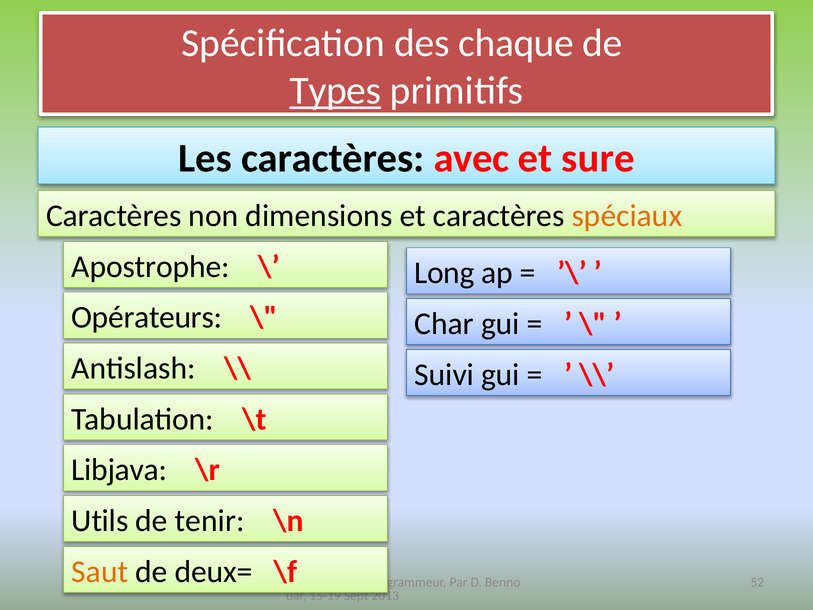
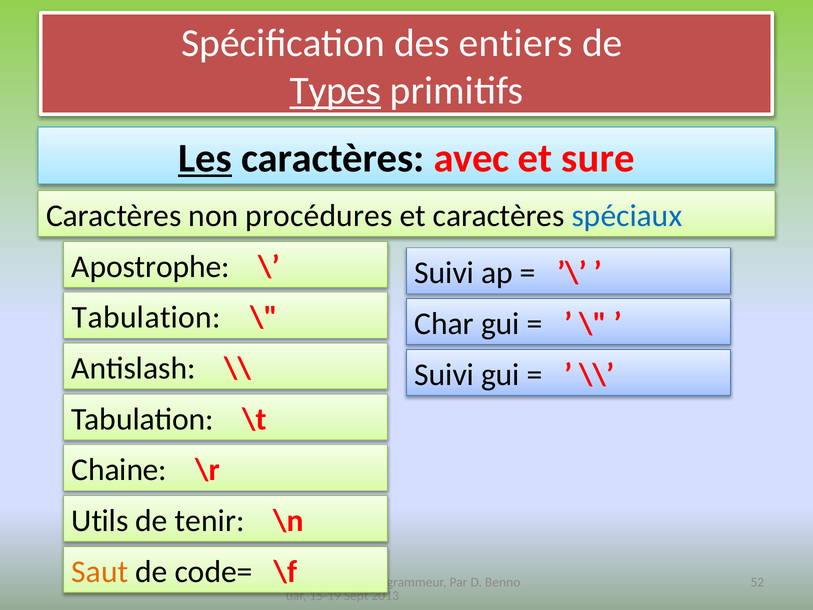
chaque: chaque -> entiers
Les underline: none -> present
dimensions: dimensions -> procédures
spéciaux colour: orange -> blue
Long at (444, 273): Long -> Suivi
Opérateurs at (147, 317): Opérateurs -> Tabulation
Libjava: Libjava -> Chaine
deux=: deux= -> code=
